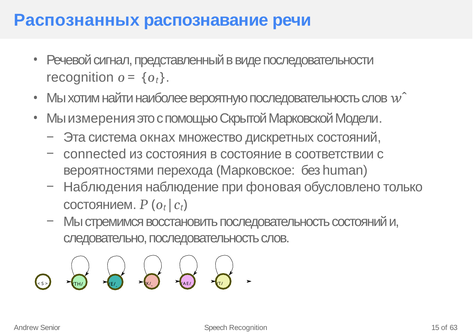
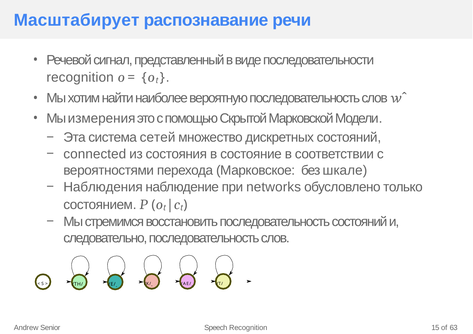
Распознанных: Распознанных -> Масштабирует
окнах: окнах -> сетей
human: human -> шкале
фоновая: фоновая -> networks
